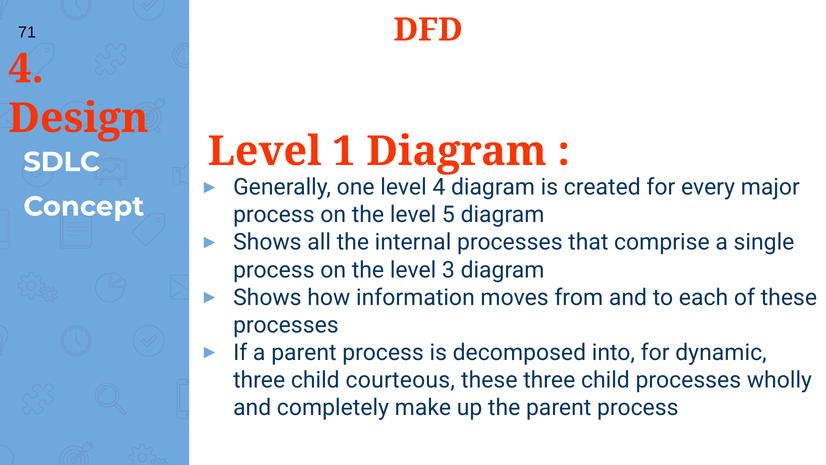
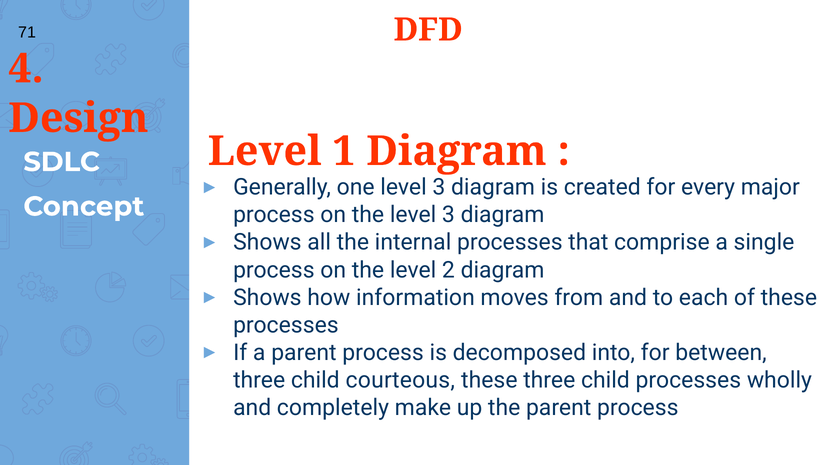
one level 4: 4 -> 3
the level 5: 5 -> 3
3: 3 -> 2
dynamic: dynamic -> between
